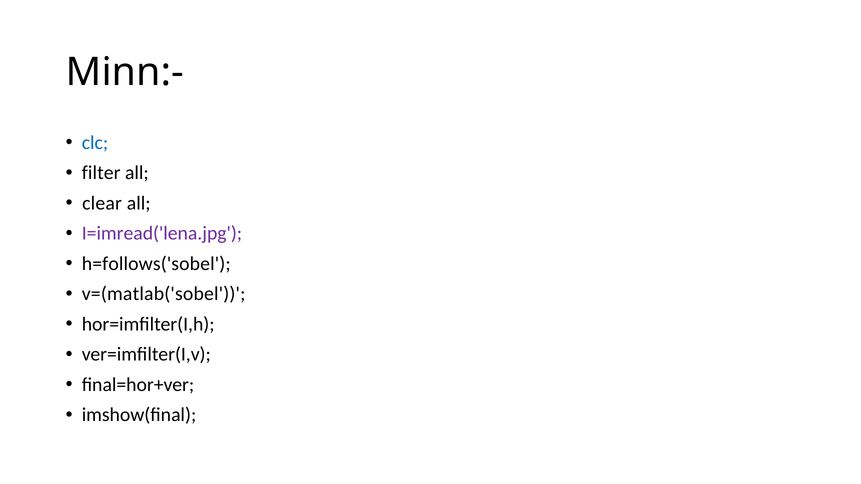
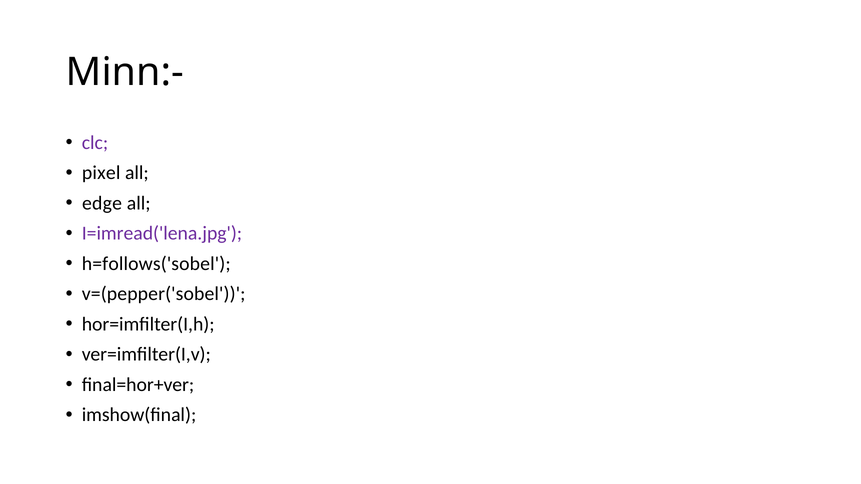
clc colour: blue -> purple
filter: filter -> pixel
clear: clear -> edge
v=(matlab('sobel: v=(matlab('sobel -> v=(pepper('sobel
